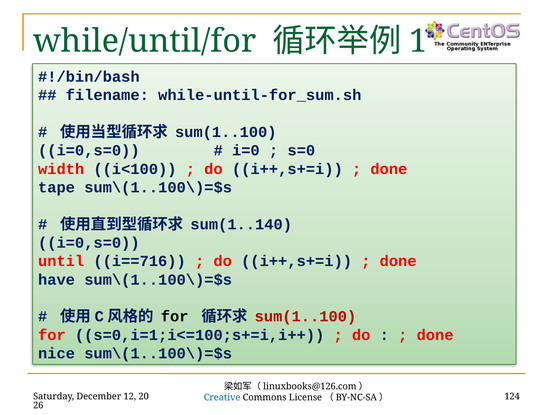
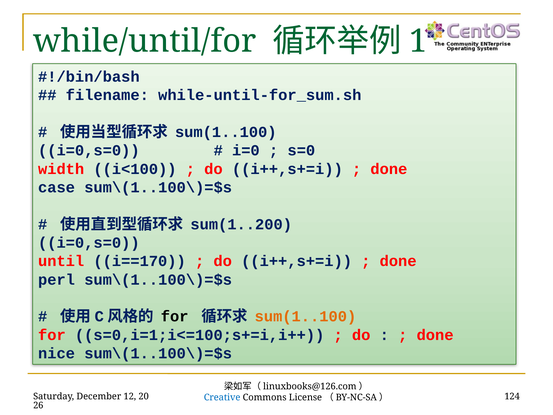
tape: tape -> case
sum(1..140: sum(1..140 -> sum(1..200
i==716: i==716 -> i==170
have: have -> perl
sum(1..100 at (305, 316) colour: red -> orange
